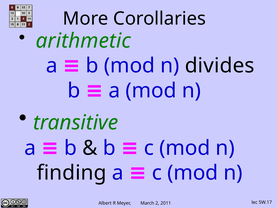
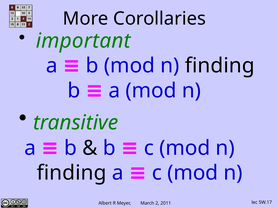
arithmetic: arithmetic -> important
b mod n divides: divides -> finding
